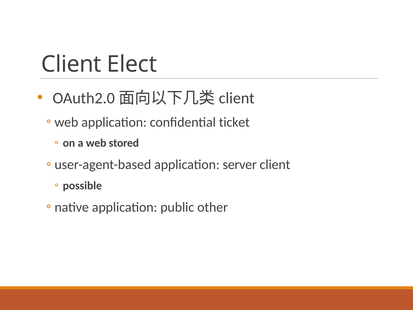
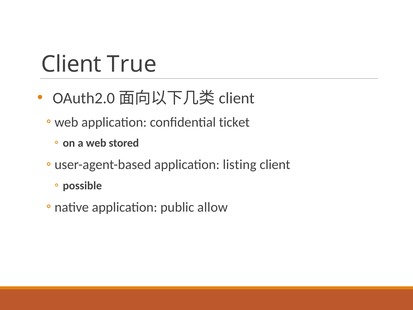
Elect: Elect -> True
server: server -> listing
other: other -> allow
